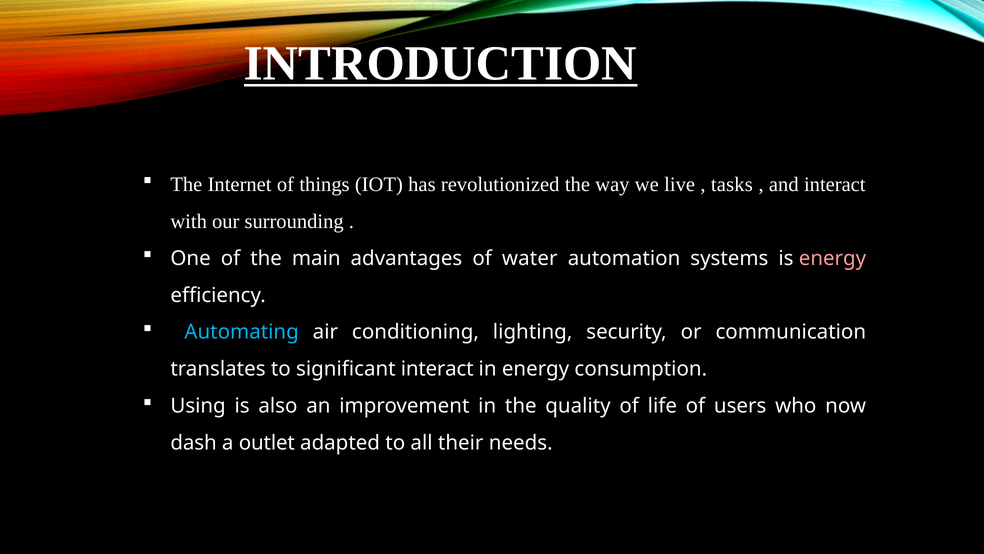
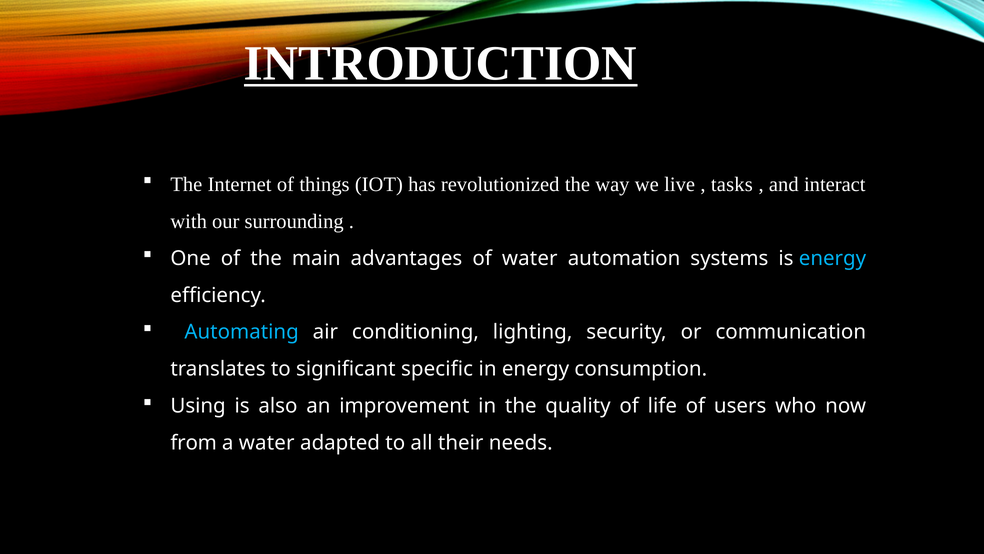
energy at (832, 258) colour: pink -> light blue
significant interact: interact -> specific
dash: dash -> from
a outlet: outlet -> water
